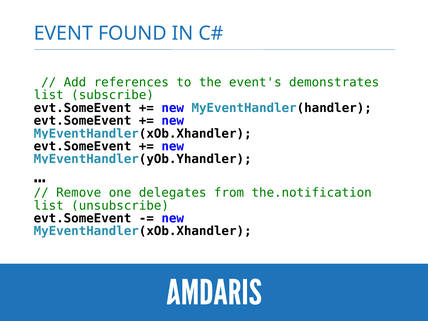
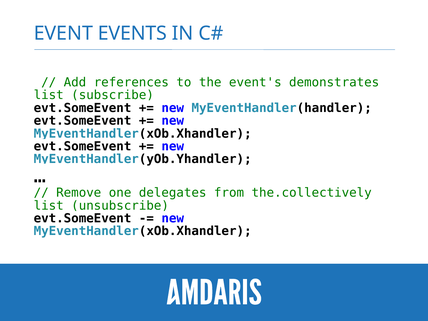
FOUND: FOUND -> EVENTS
the.notification: the.notification -> the.collectively
